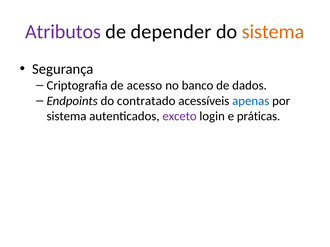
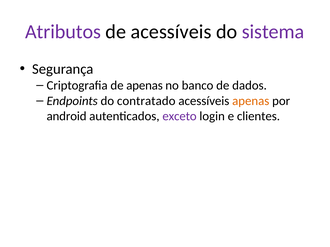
de depender: depender -> acessíveis
sistema at (273, 32) colour: orange -> purple
de acesso: acesso -> apenas
apenas at (251, 101) colour: blue -> orange
sistema at (66, 116): sistema -> android
práticas: práticas -> clientes
